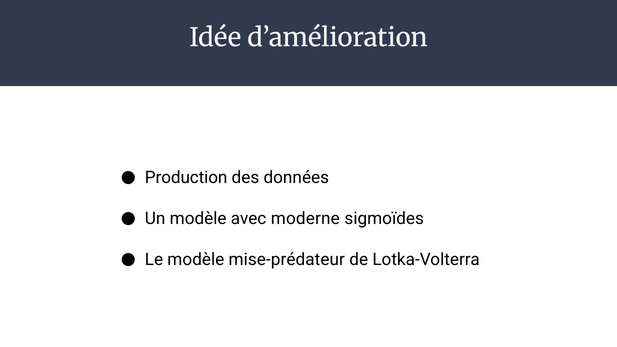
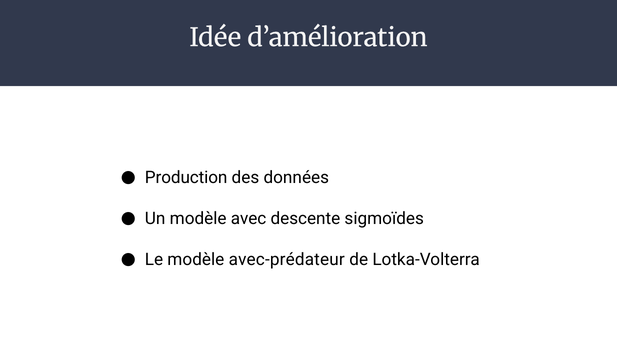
moderne: moderne -> descente
mise-prédateur: mise-prédateur -> avec-prédateur
